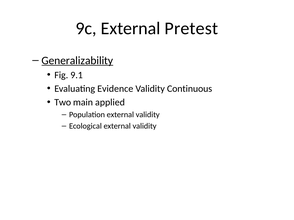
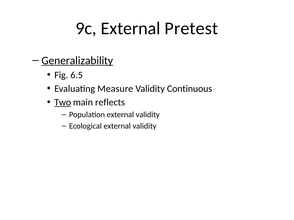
9.1: 9.1 -> 6.5
Evidence: Evidence -> Measure
Two underline: none -> present
applied: applied -> reflects
